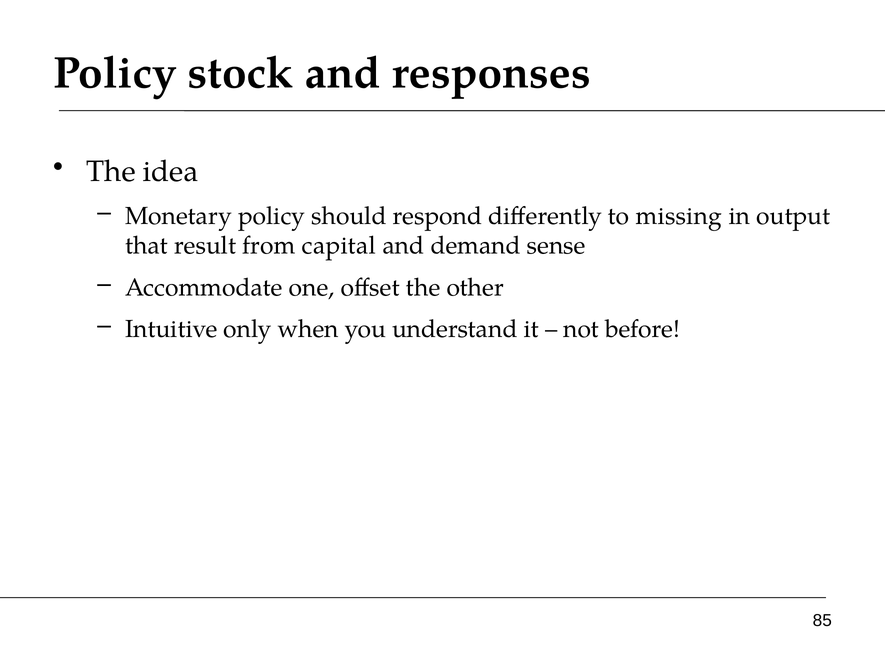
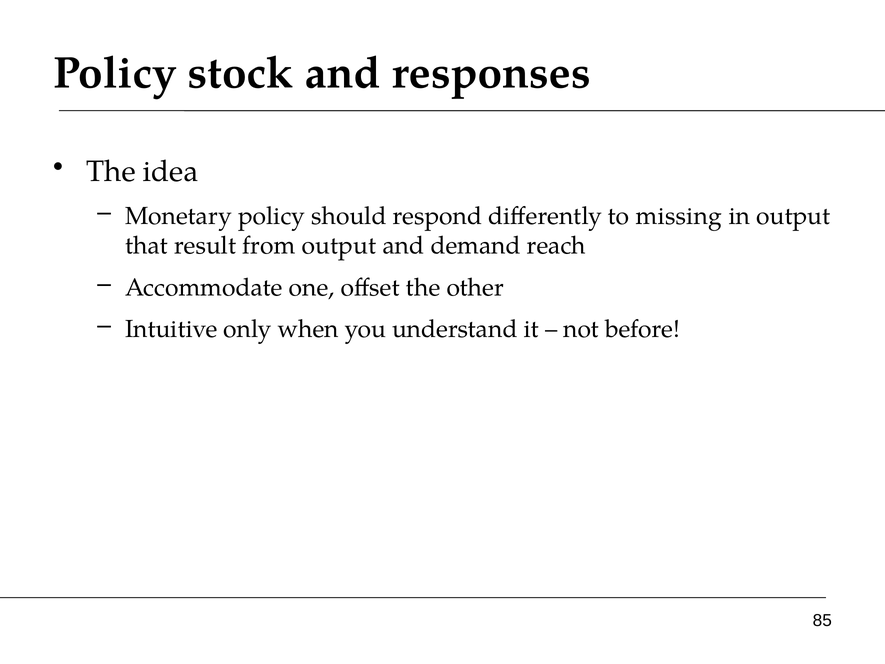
from capital: capital -> output
sense: sense -> reach
